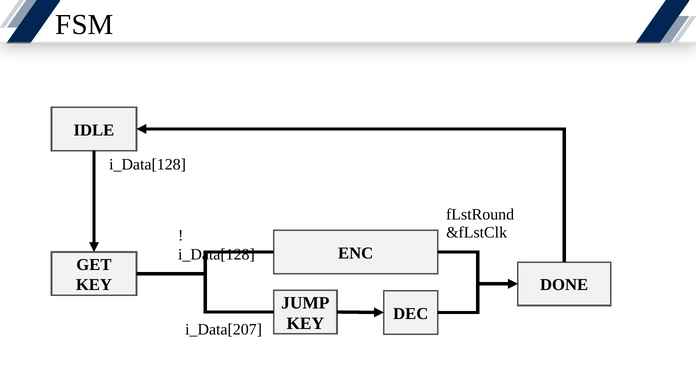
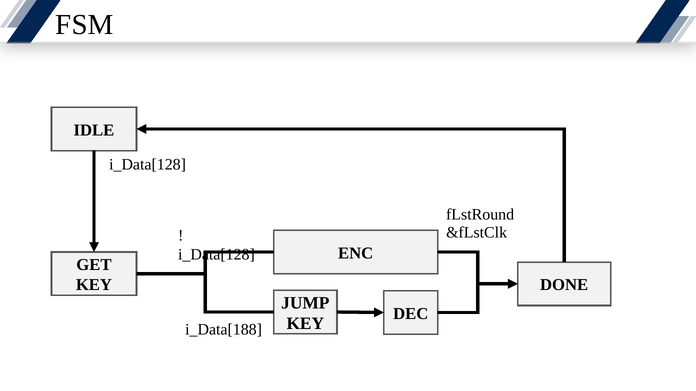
i_Data[207: i_Data[207 -> i_Data[188
